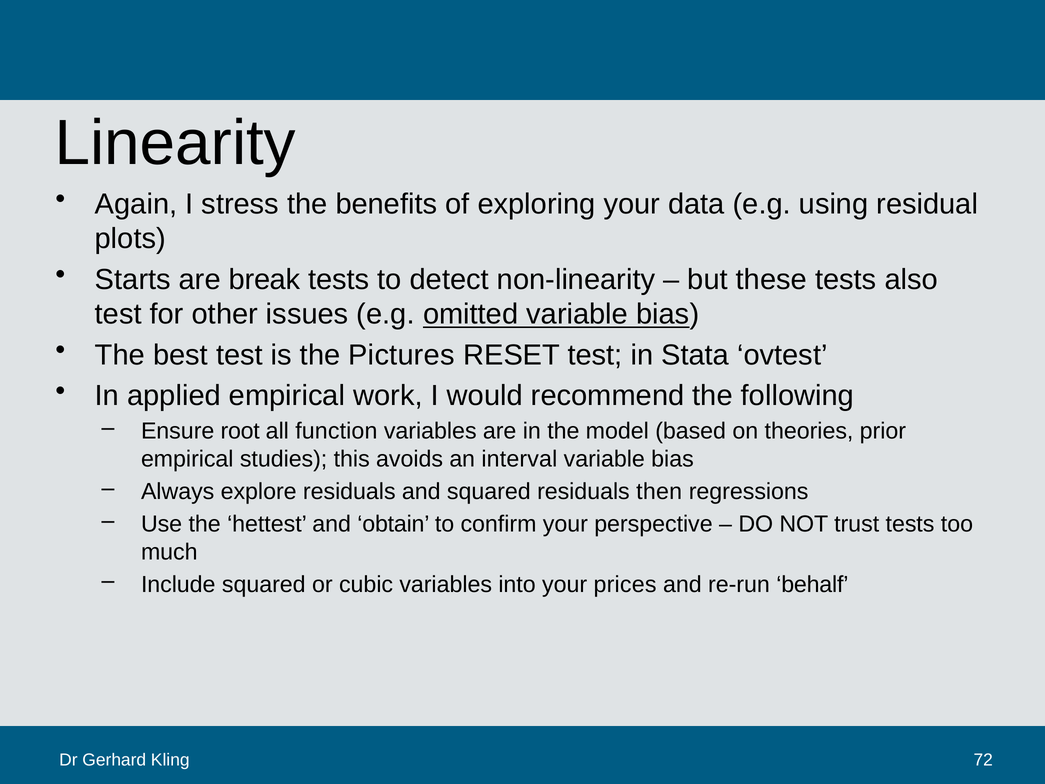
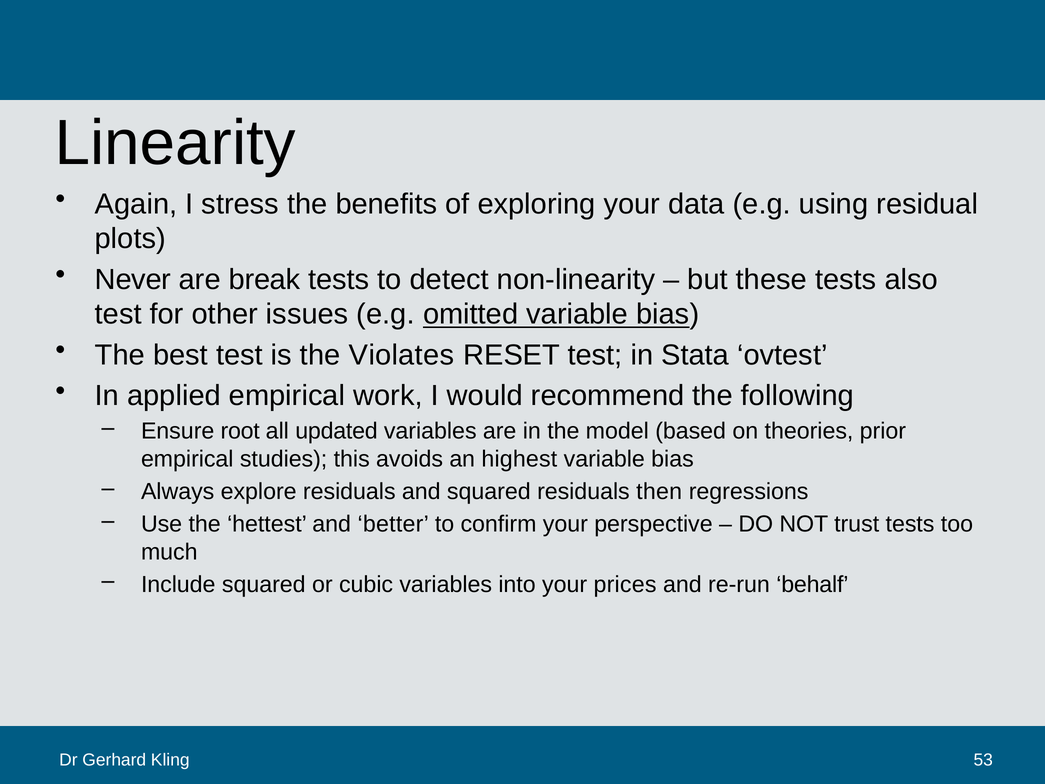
Starts: Starts -> Never
Pictures: Pictures -> Violates
function: function -> updated
interval: interval -> highest
obtain: obtain -> better
72: 72 -> 53
